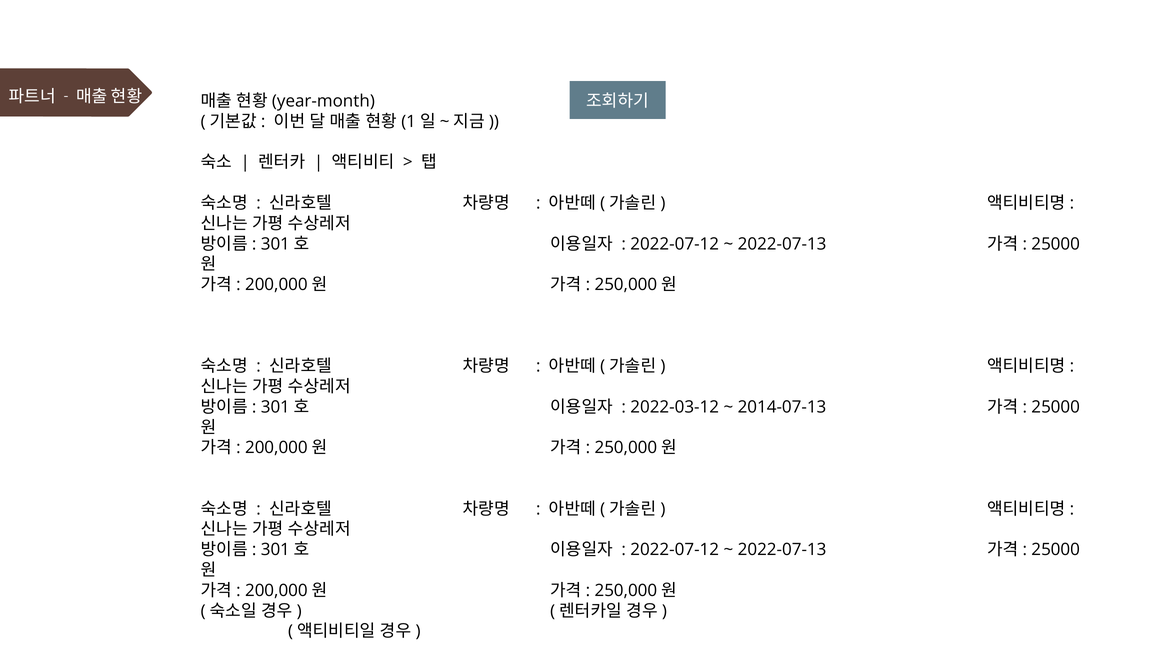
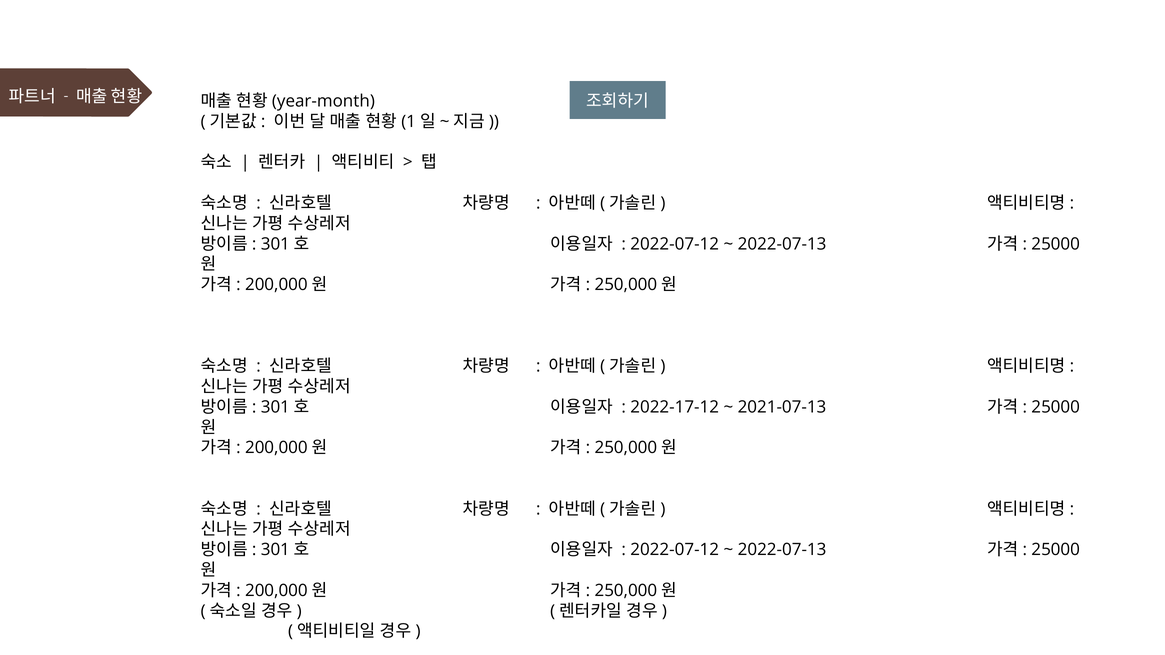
2022-03-12: 2022-03-12 -> 2022-17-12
2014-07-13: 2014-07-13 -> 2021-07-13
